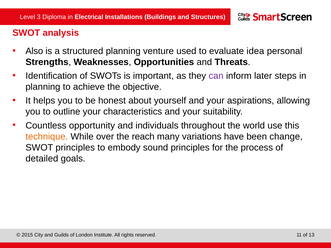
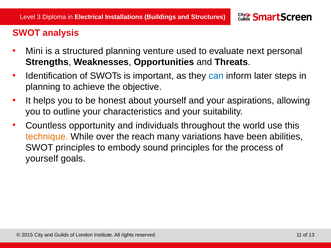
Also: Also -> Mini
idea: idea -> next
can colour: purple -> blue
change: change -> abilities
detailed at (42, 159): detailed -> yourself
